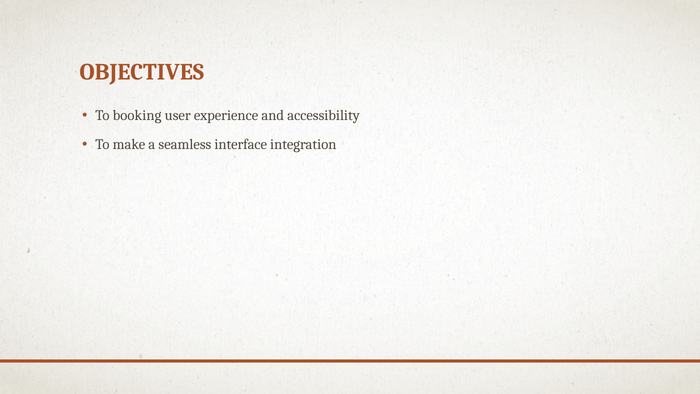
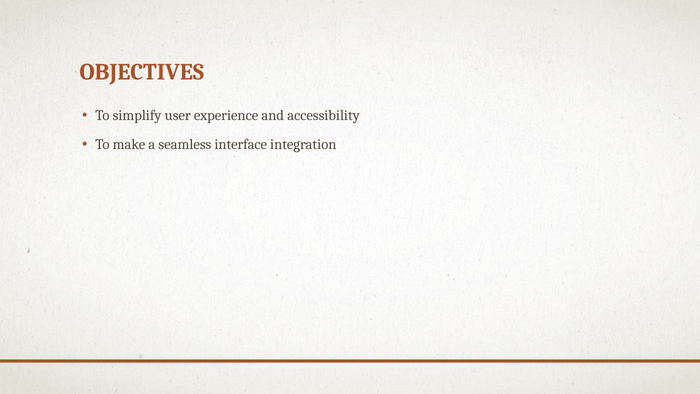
booking: booking -> simplify
